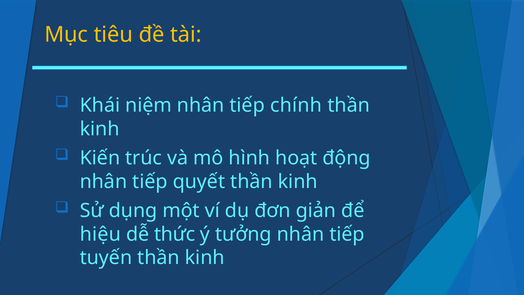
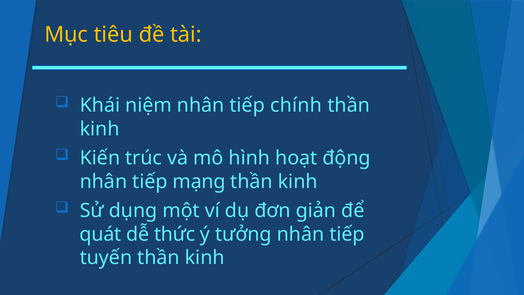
quyết: quyết -> mạng
hiệu: hiệu -> quát
